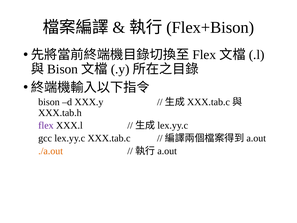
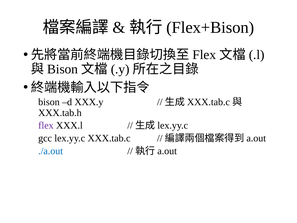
./a.out colour: orange -> blue
